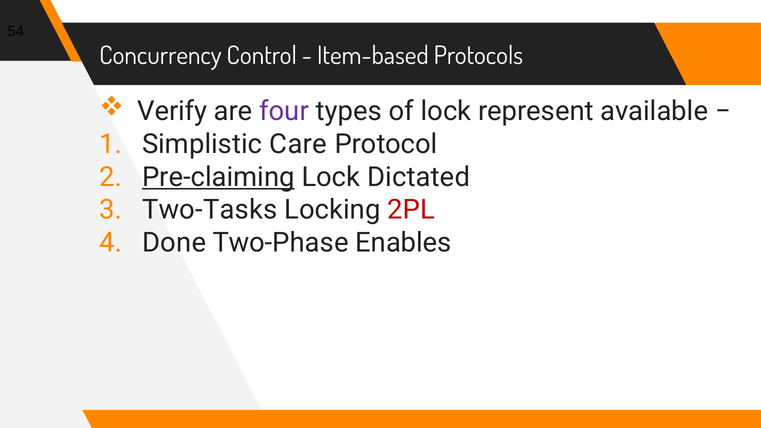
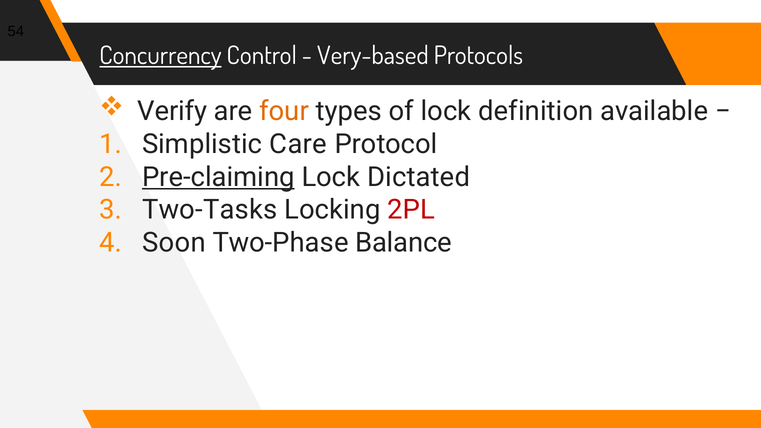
Concurrency underline: none -> present
Item-based: Item-based -> Very-based
four colour: purple -> orange
represent: represent -> definition
Done: Done -> Soon
Enables: Enables -> Balance
